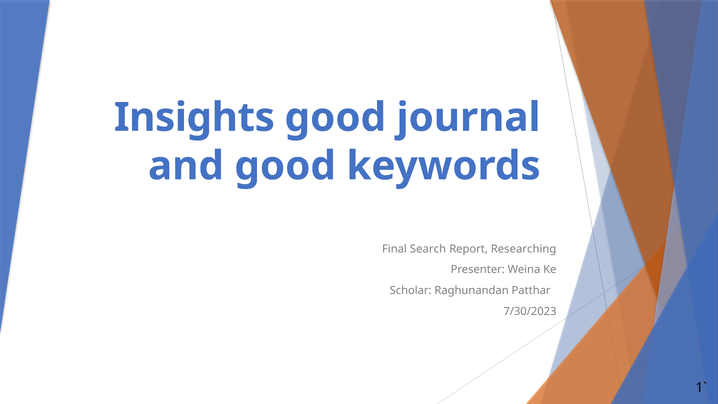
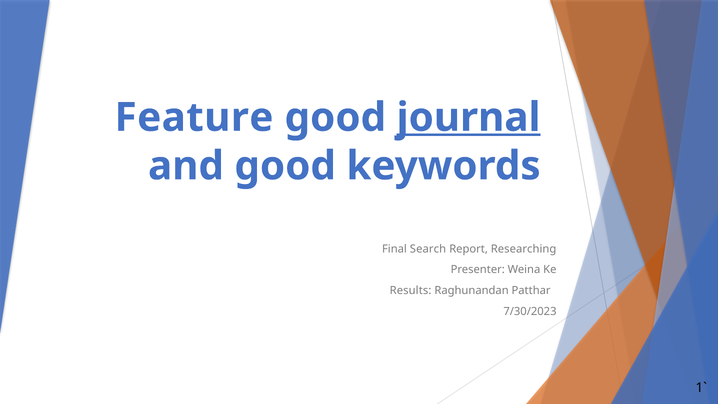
Insights: Insights -> Feature
journal underline: none -> present
Scholar: Scholar -> Results
